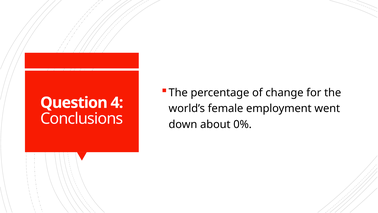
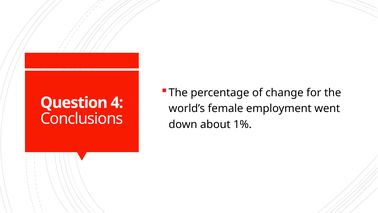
0%: 0% -> 1%
